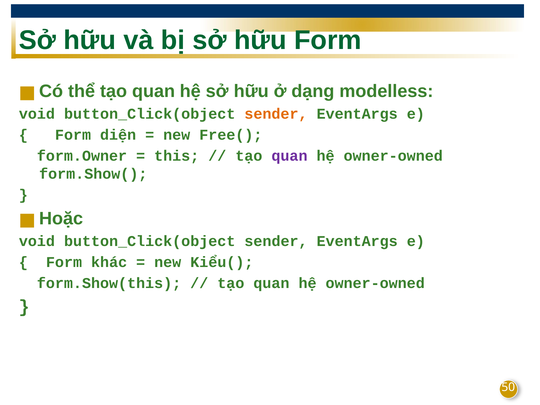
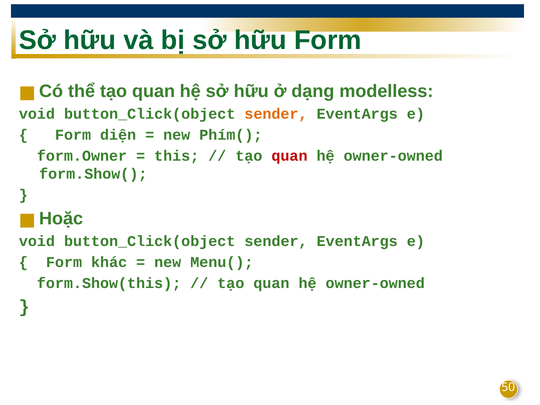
Free(: Free( -> Phím(
quan at (289, 156) colour: purple -> red
Kiểu(: Kiểu( -> Menu(
